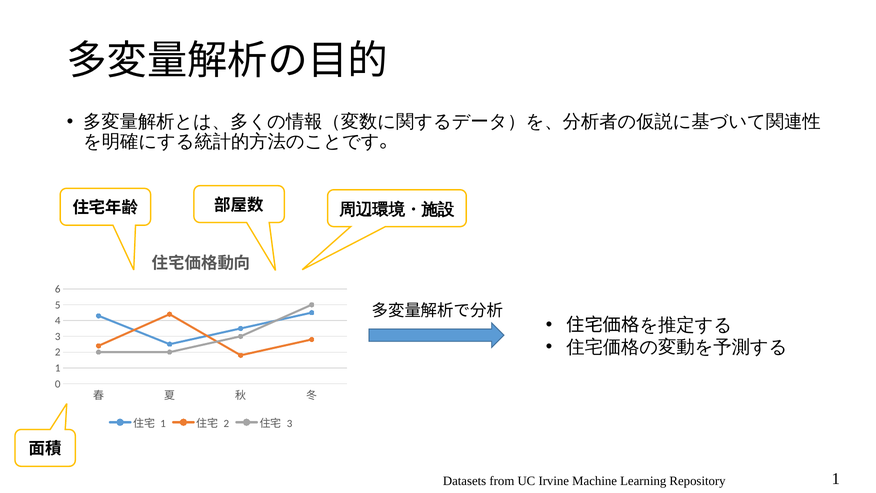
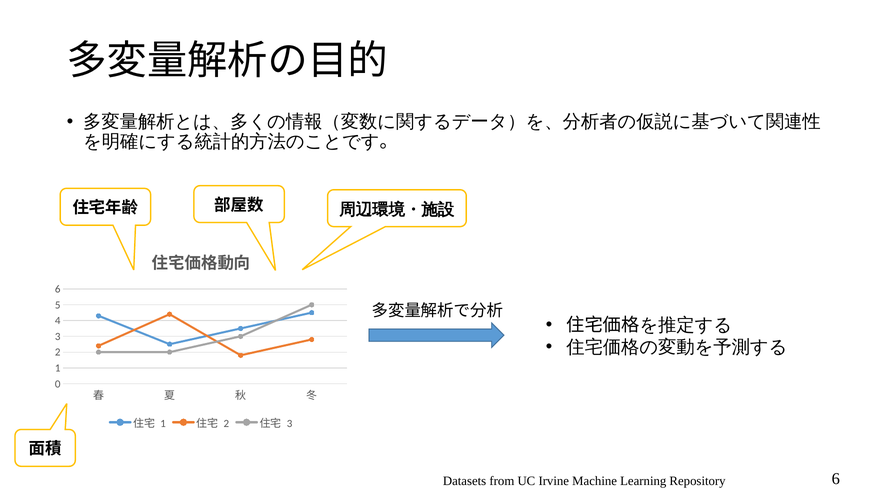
Repository 1: 1 -> 6
